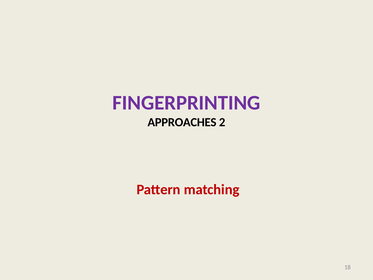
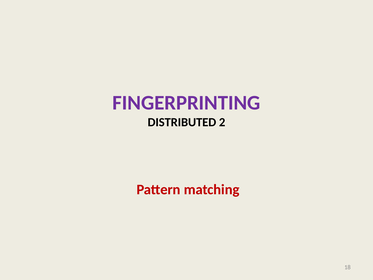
APPROACHES: APPROACHES -> DISTRIBUTED
